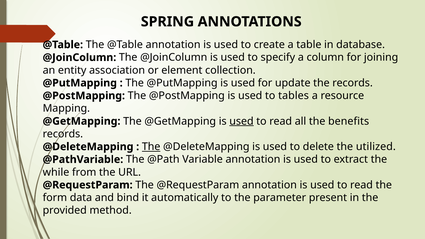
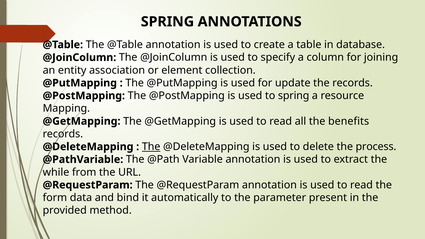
to tables: tables -> spring
used at (241, 121) underline: present -> none
utilized: utilized -> process
